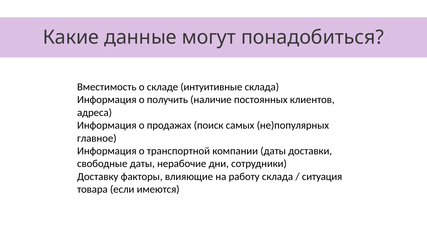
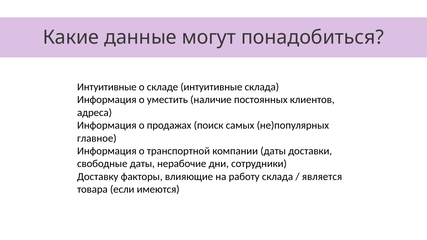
Вместимость at (107, 87): Вместимость -> Интуитивные
получить: получить -> уместить
ситуация: ситуация -> является
